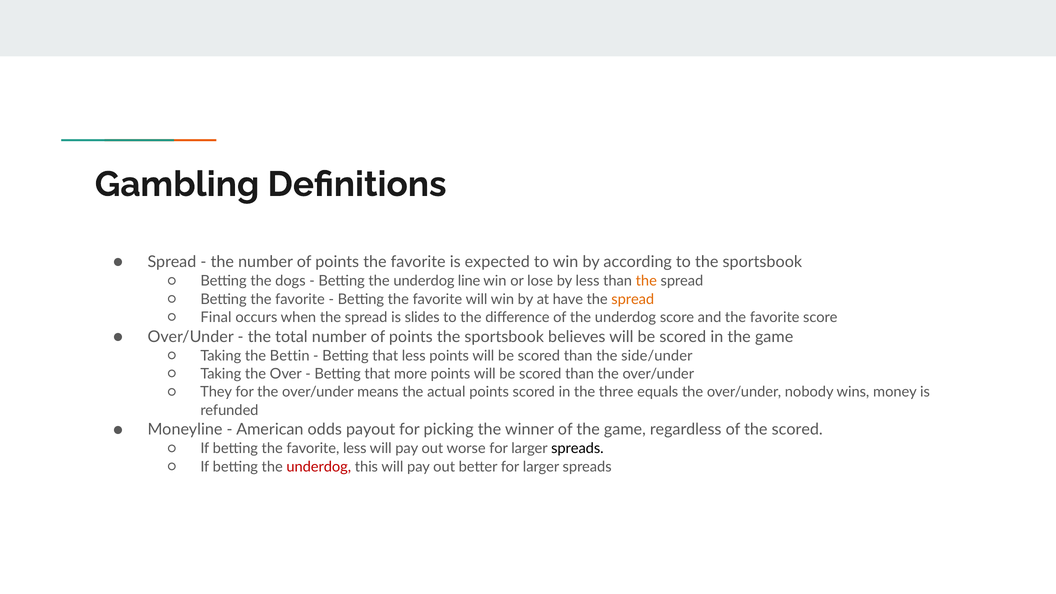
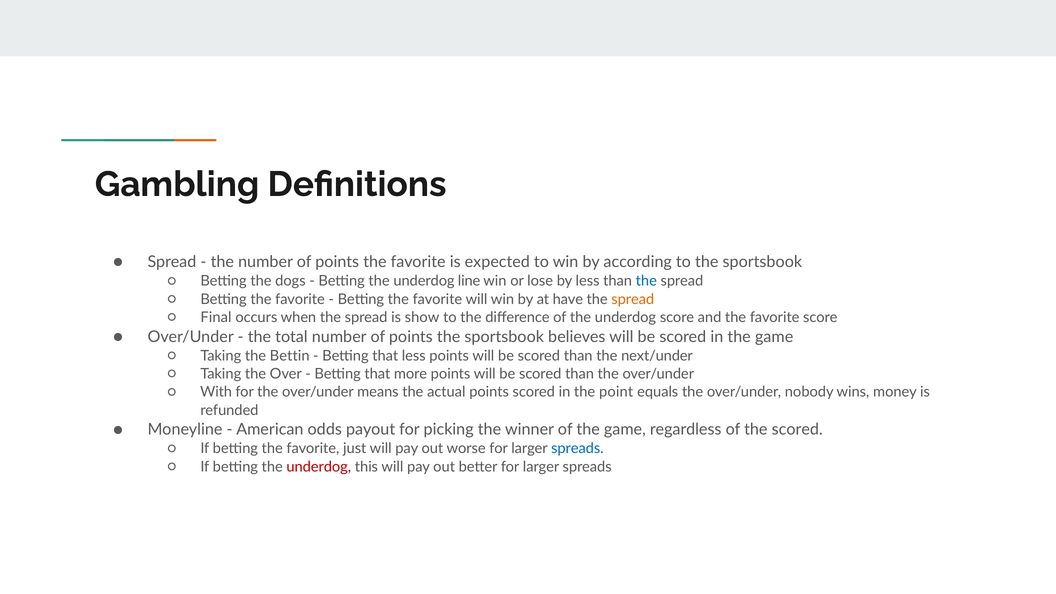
the at (646, 281) colour: orange -> blue
slides: slides -> show
side/under: side/under -> next/under
They: They -> With
three: three -> point
favorite less: less -> just
spreads at (577, 449) colour: black -> blue
